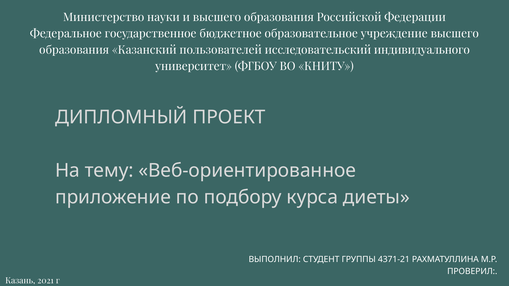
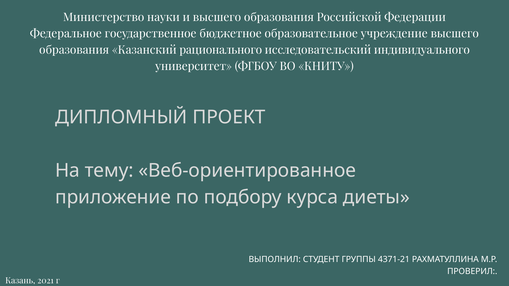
пользователей: пользователей -> рационального
